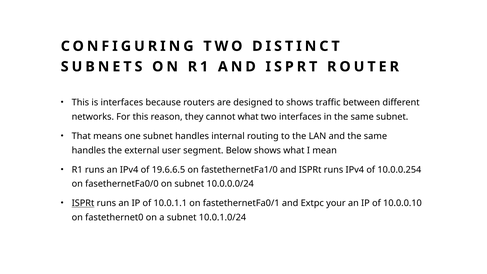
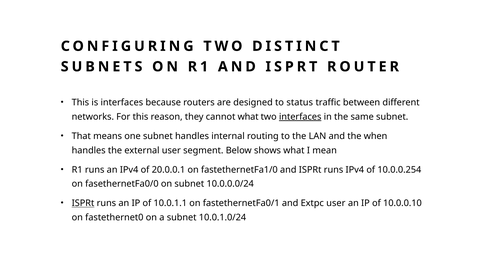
to shows: shows -> status
interfaces at (300, 117) underline: none -> present
and the same: same -> when
19.6.6.5: 19.6.6.5 -> 20.0.0.1
Extpc your: your -> user
